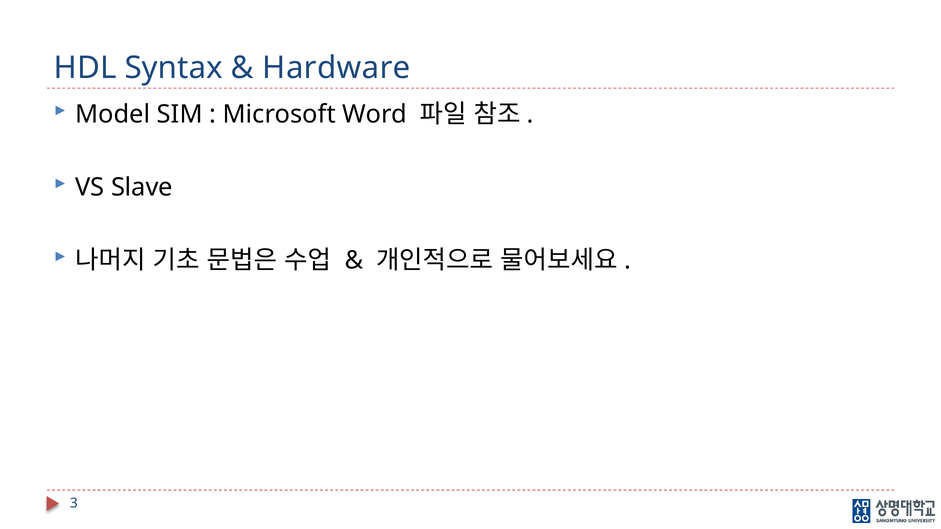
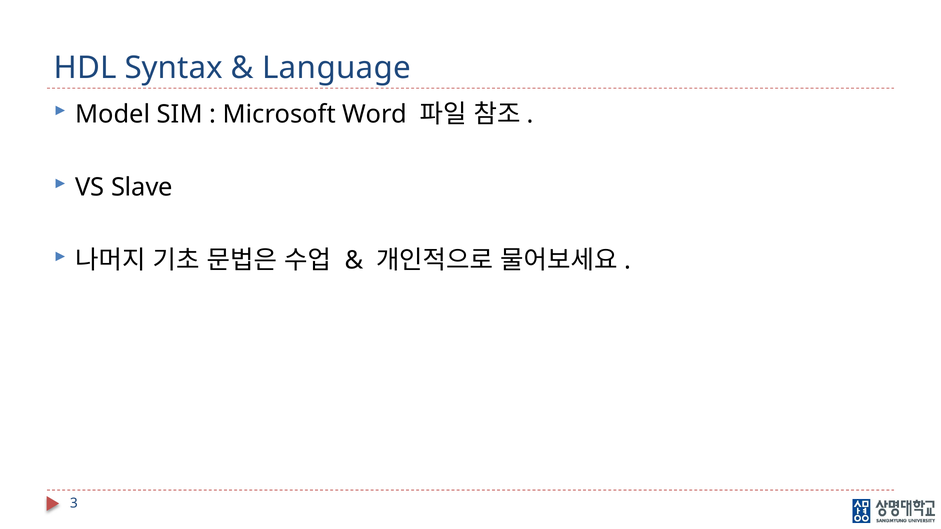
Hardware: Hardware -> Language
